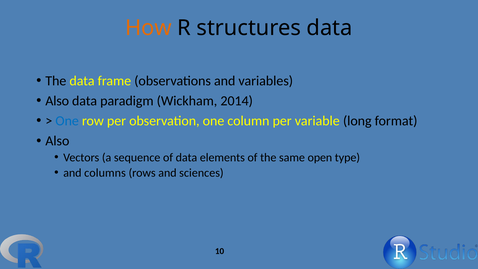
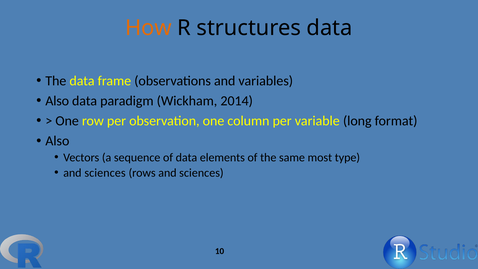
One at (67, 121) colour: blue -> black
open: open -> most
columns at (105, 173): columns -> sciences
